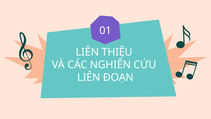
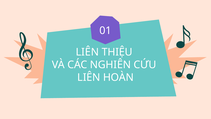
ĐOẠN: ĐOẠN -> HOÀN
